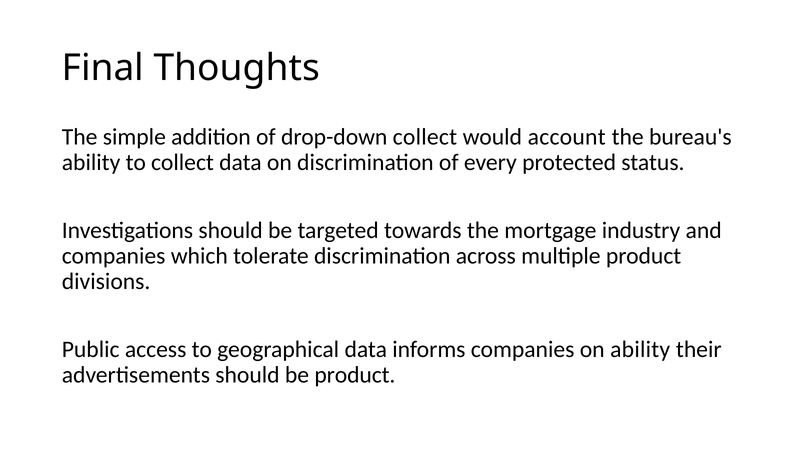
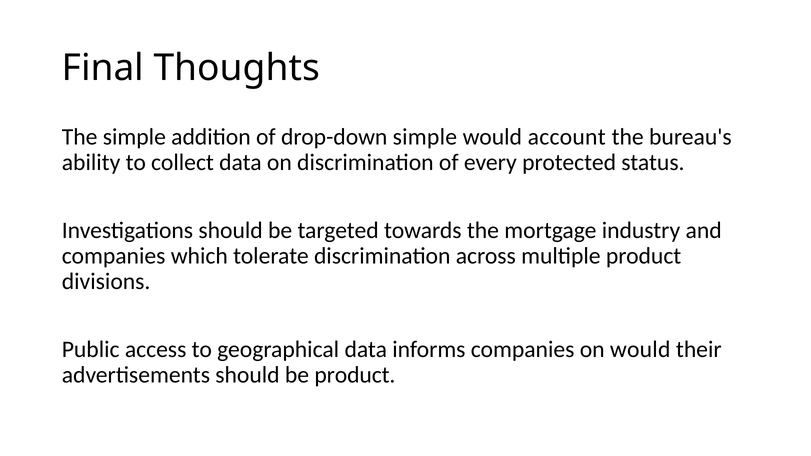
drop-down collect: collect -> simple
on ability: ability -> would
